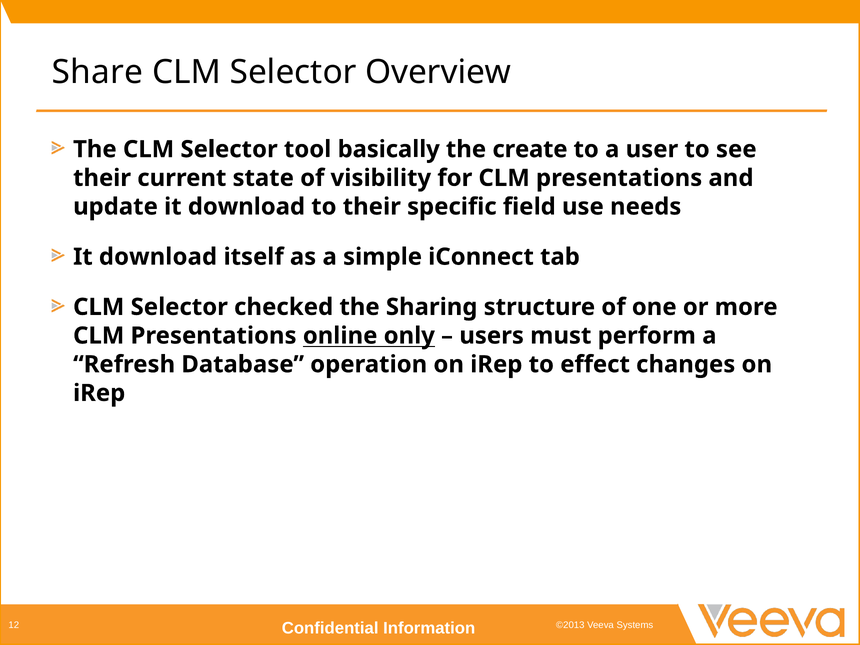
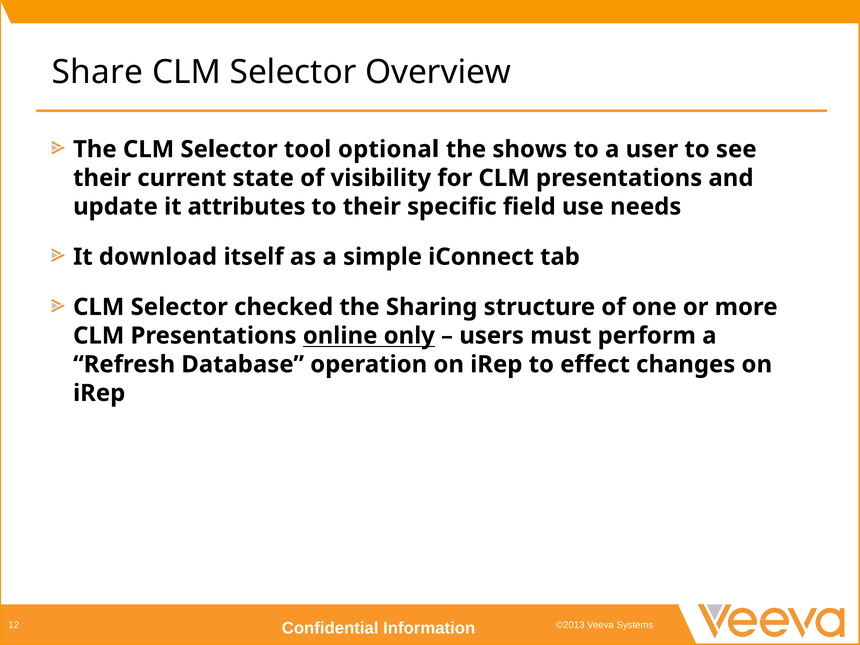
basically: basically -> optional
create: create -> shows
update it download: download -> attributes
